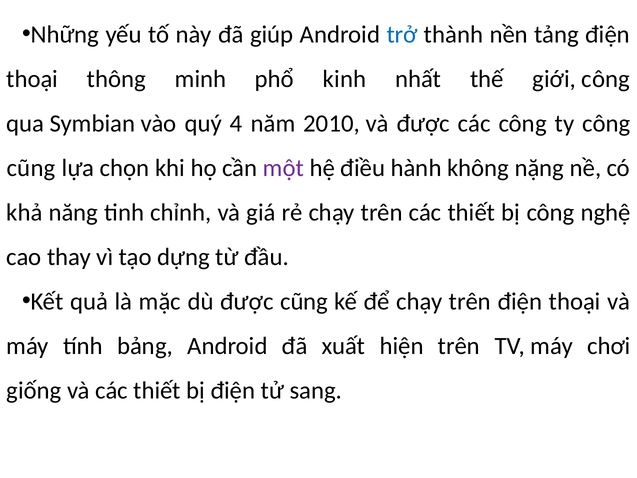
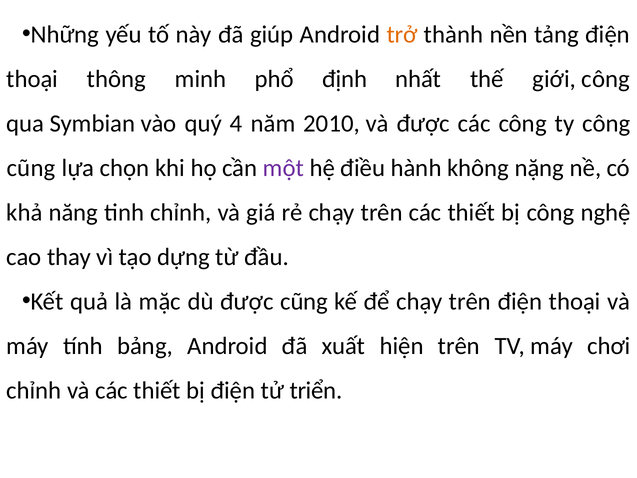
trở colour: blue -> orange
kinh: kinh -> định
giống at (34, 390): giống -> chỉnh
sang: sang -> triển
